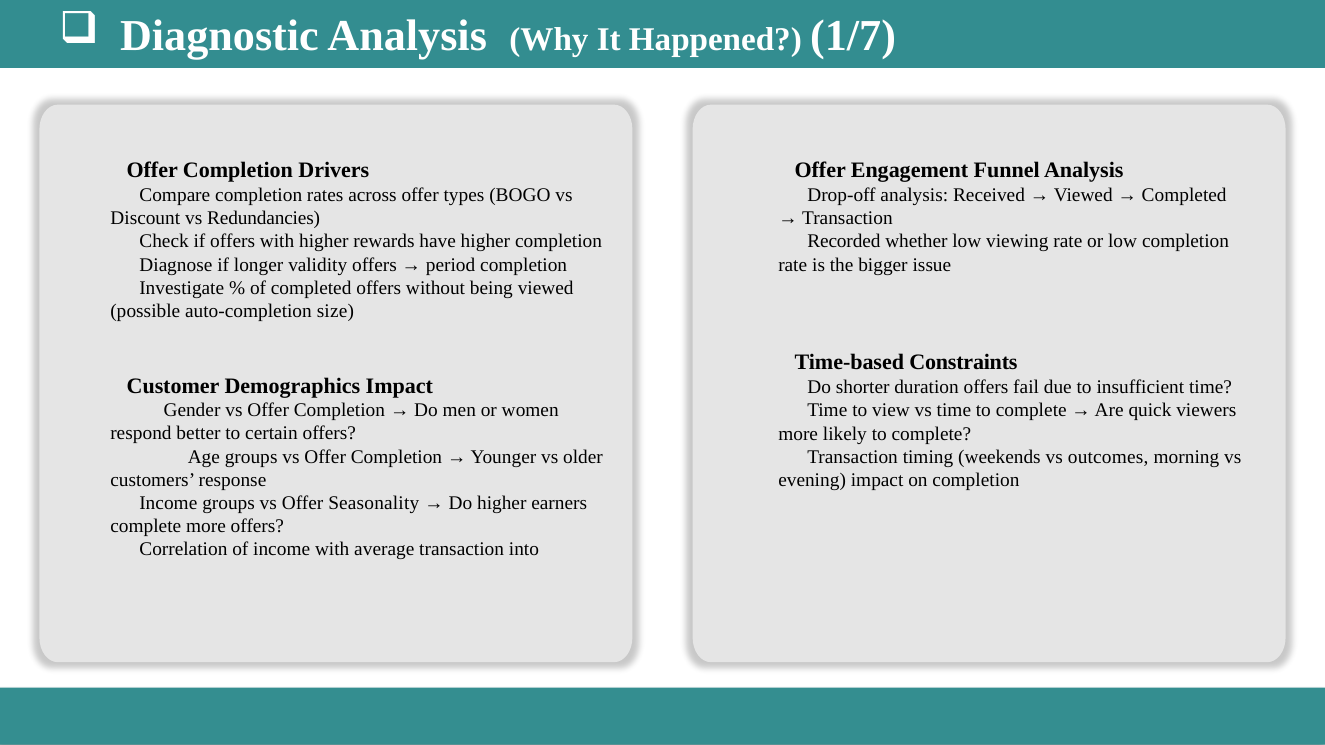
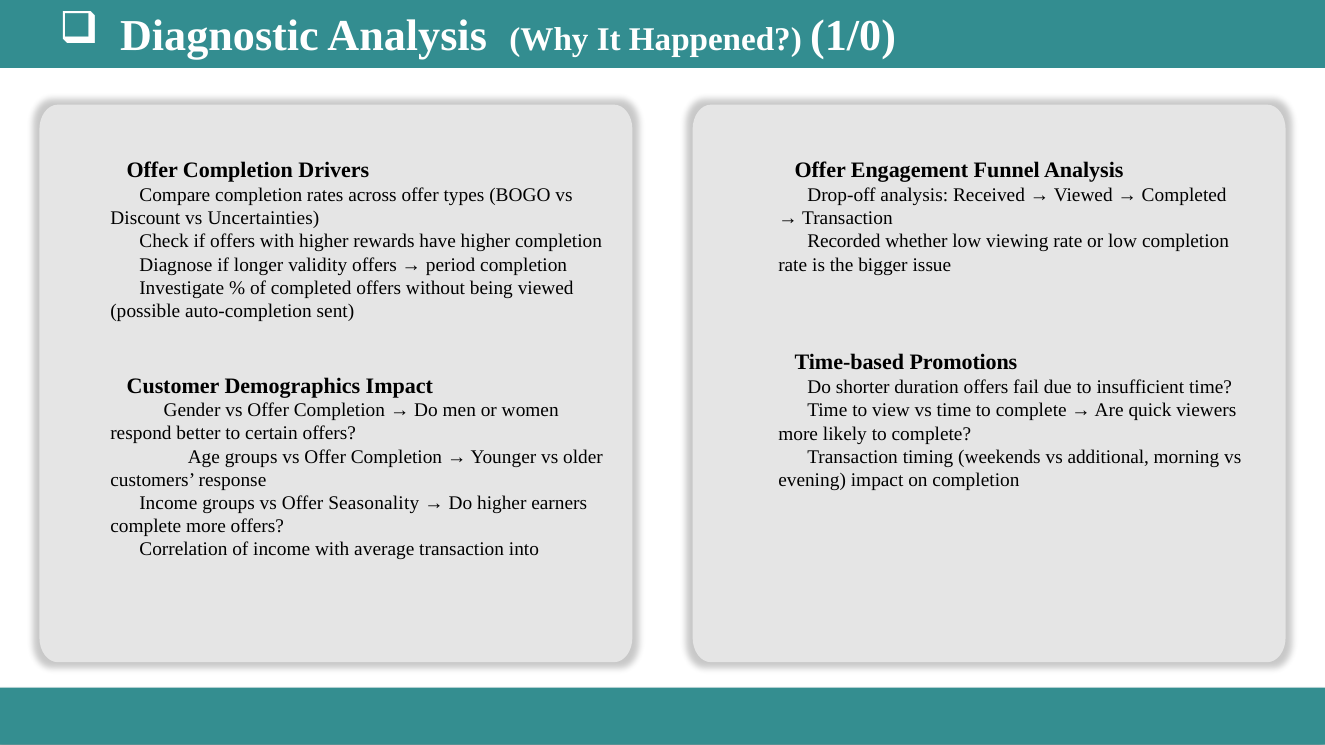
1/7: 1/7 -> 1/0
Redundancies: Redundancies -> Uncertainties
size: size -> sent
Constraints: Constraints -> Promotions
outcomes: outcomes -> additional
